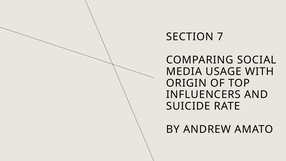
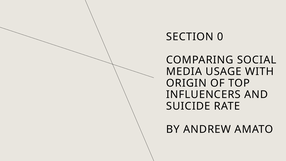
7: 7 -> 0
